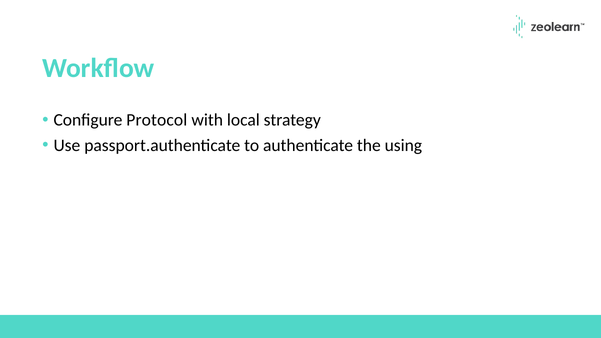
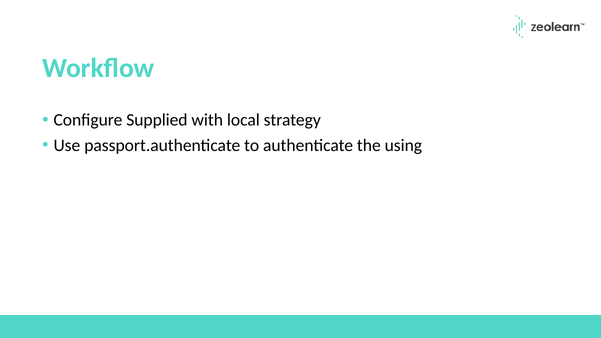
Protocol: Protocol -> Supplied
